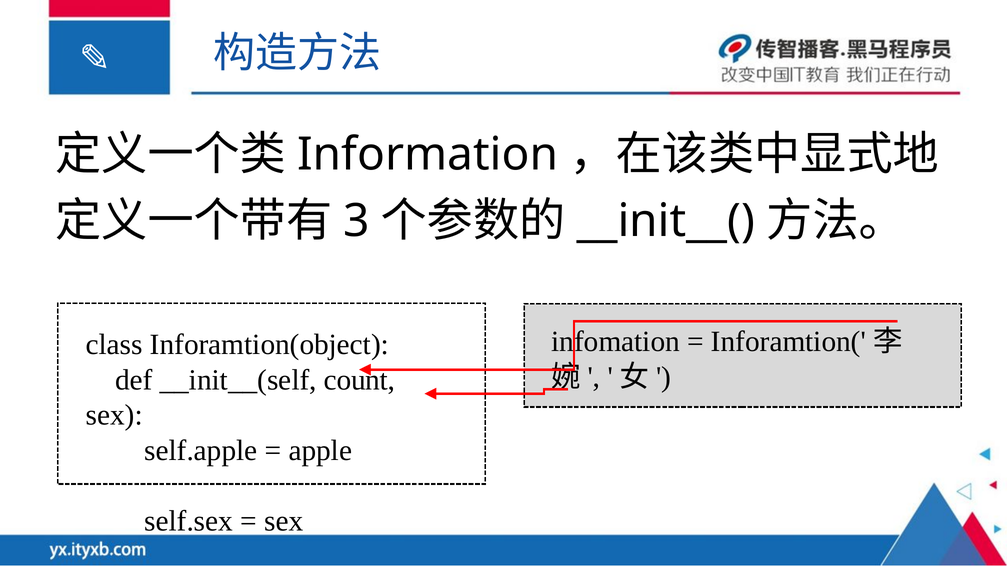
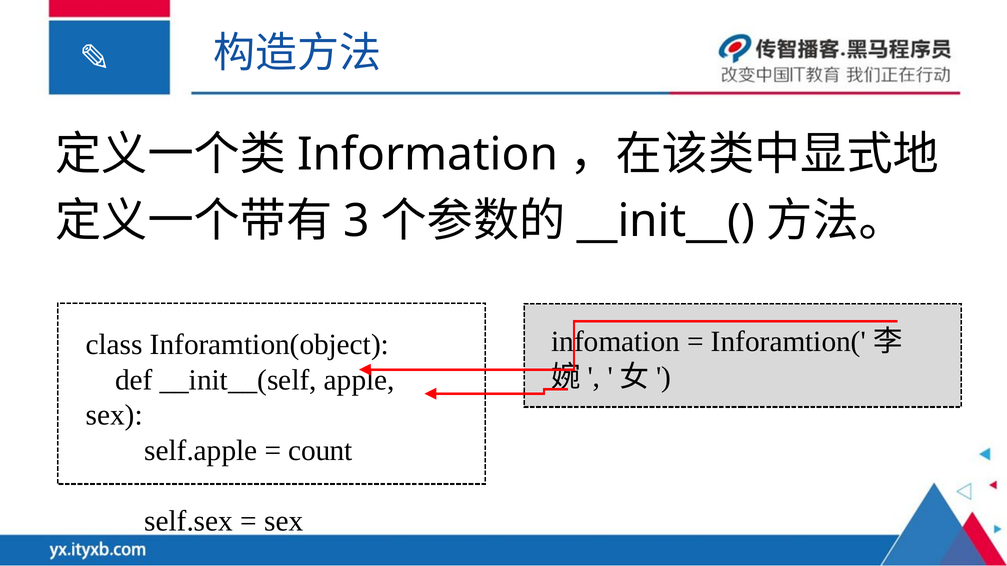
count: count -> apple
apple: apple -> count
